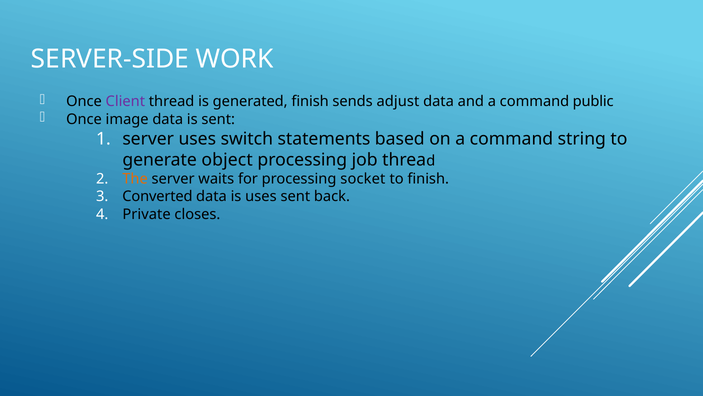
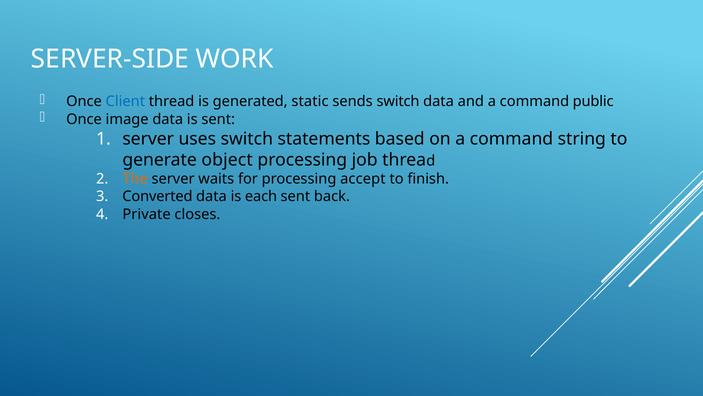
Client colour: purple -> blue
generated finish: finish -> static
sends adjust: adjust -> switch
socket: socket -> accept
is uses: uses -> each
